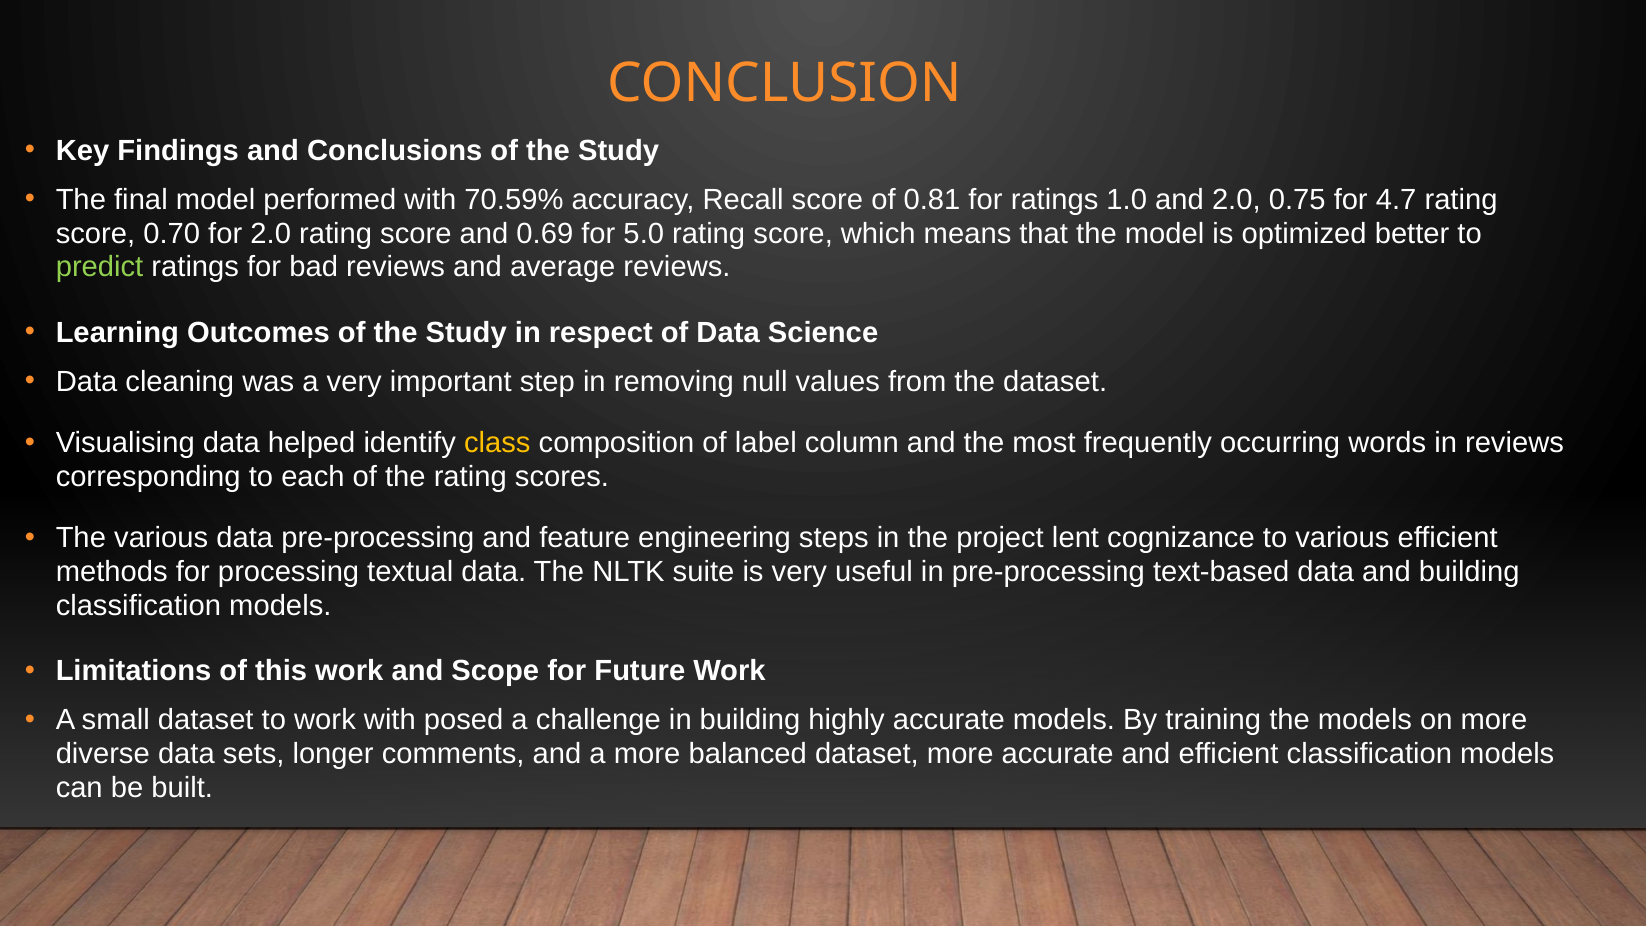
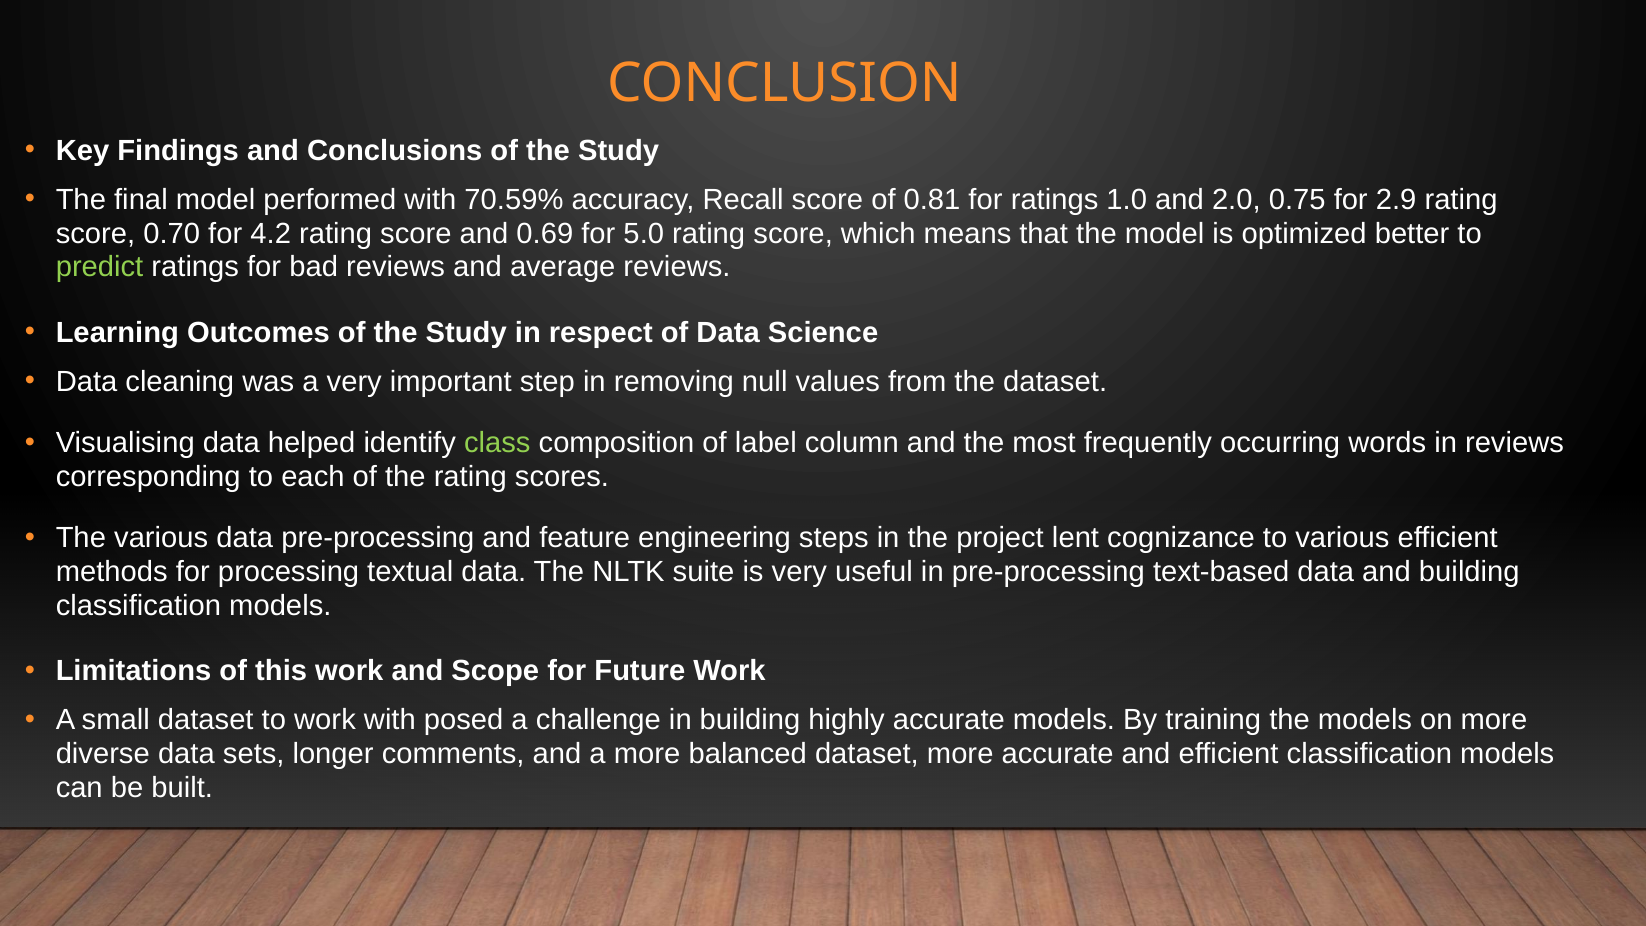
4.7: 4.7 -> 2.9
for 2.0: 2.0 -> 4.2
class colour: yellow -> light green
